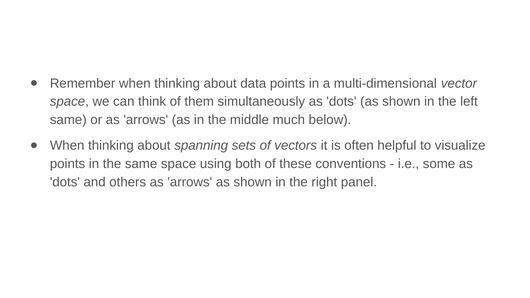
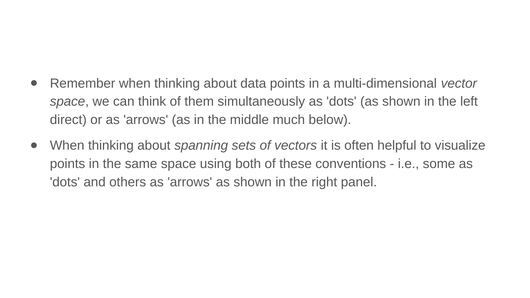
same at (68, 120): same -> direct
